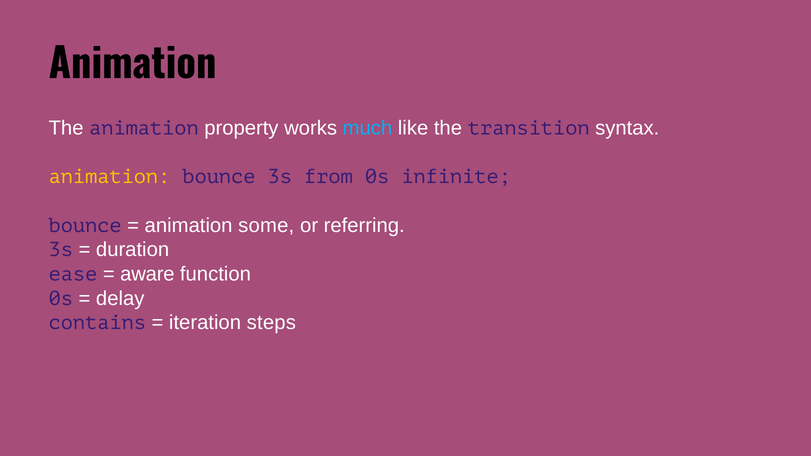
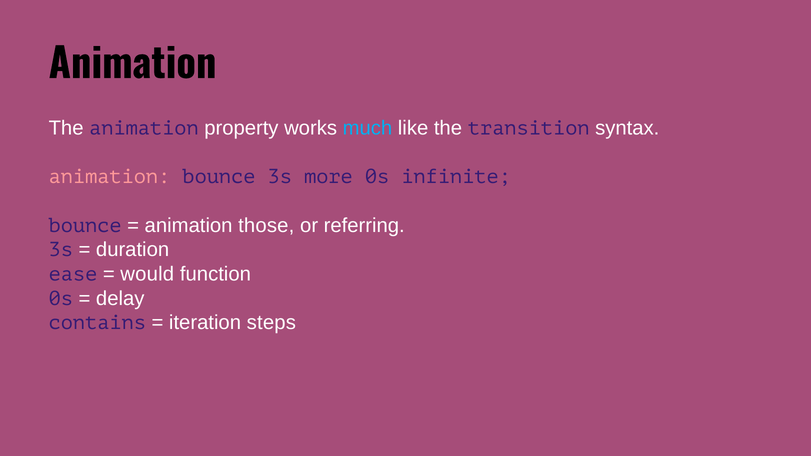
animation at (109, 177) colour: yellow -> pink
from: from -> more
some: some -> those
aware: aware -> would
